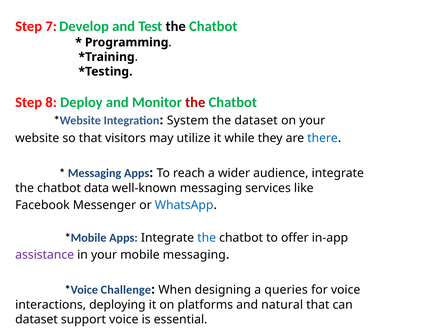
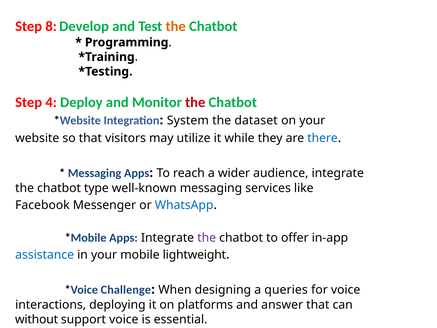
7: 7 -> 8
the at (176, 26) colour: black -> orange
8: 8 -> 4
data: data -> type
the at (207, 238) colour: blue -> purple
assistance colour: purple -> blue
mobile messaging: messaging -> lightweight
natural: natural -> answer
dataset at (36, 319): dataset -> without
